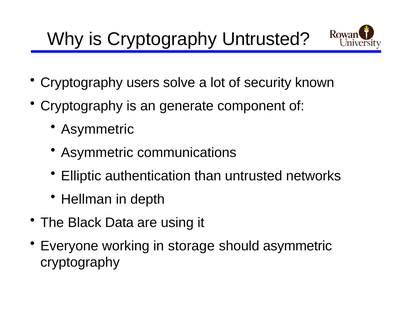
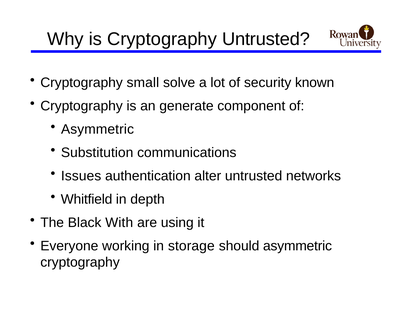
users: users -> small
Asymmetric at (97, 153): Asymmetric -> Substitution
Elliptic: Elliptic -> Issues
than: than -> alter
Hellman: Hellman -> Whitfield
Data: Data -> With
